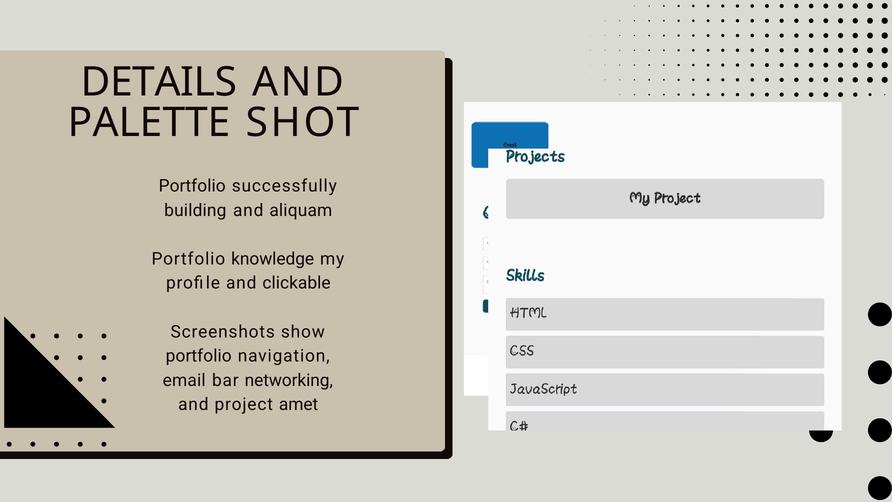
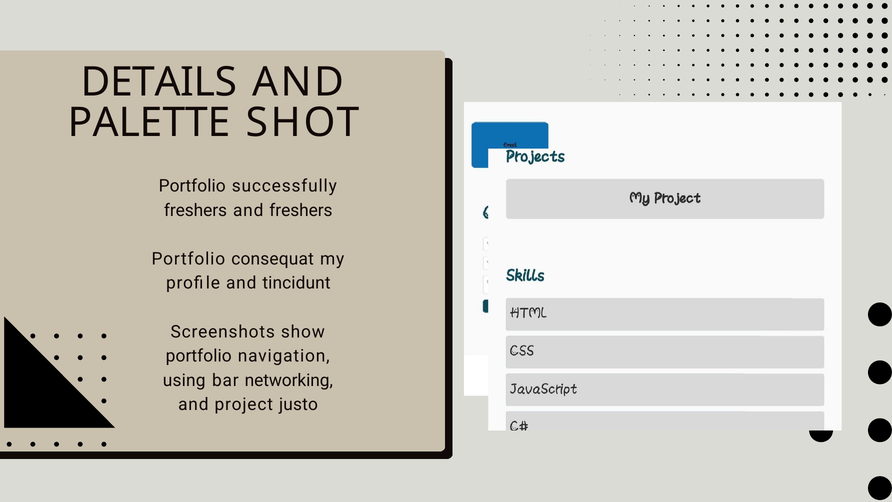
building at (195, 210): building -> freshers
and aliquam: aliquam -> freshers
knowledge: knowledge -> consequat
clickable: clickable -> tincidunt
email: email -> using
amet: amet -> justo
